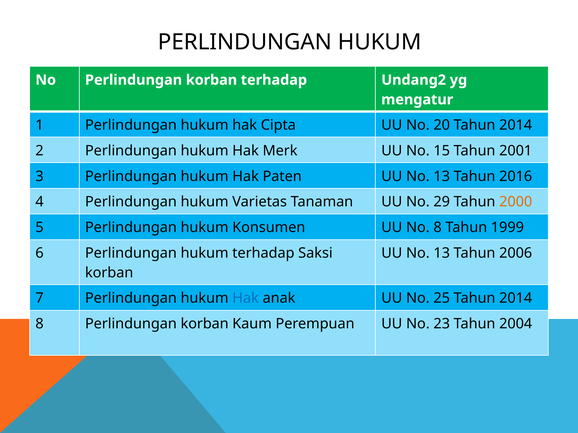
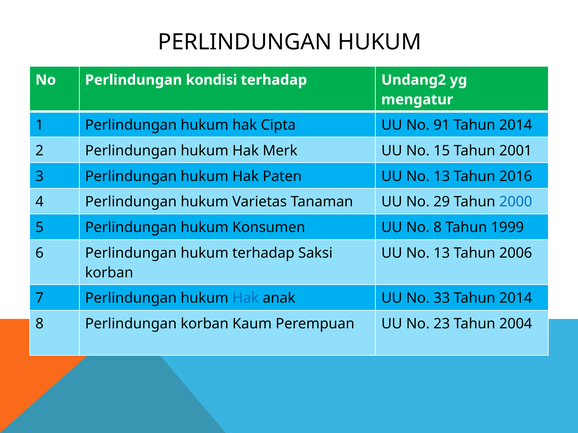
No Perlindungan korban: korban -> kondisi
20: 20 -> 91
2000 colour: orange -> blue
25: 25 -> 33
